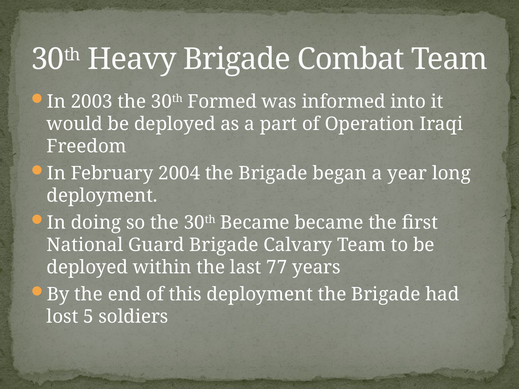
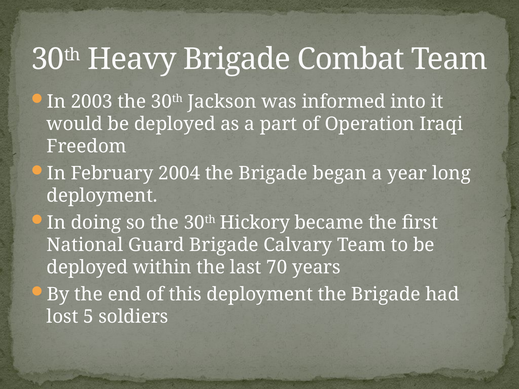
Formed: Formed -> Jackson
30th Became: Became -> Hickory
77: 77 -> 70
